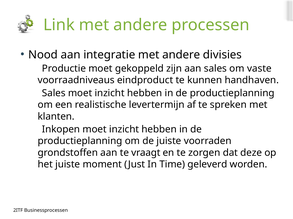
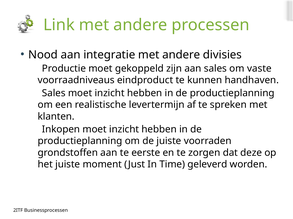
vraagt: vraagt -> eerste
